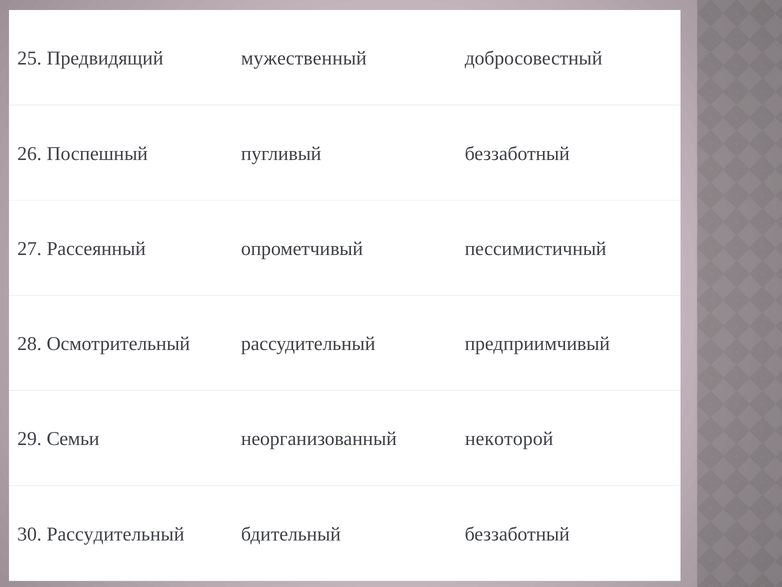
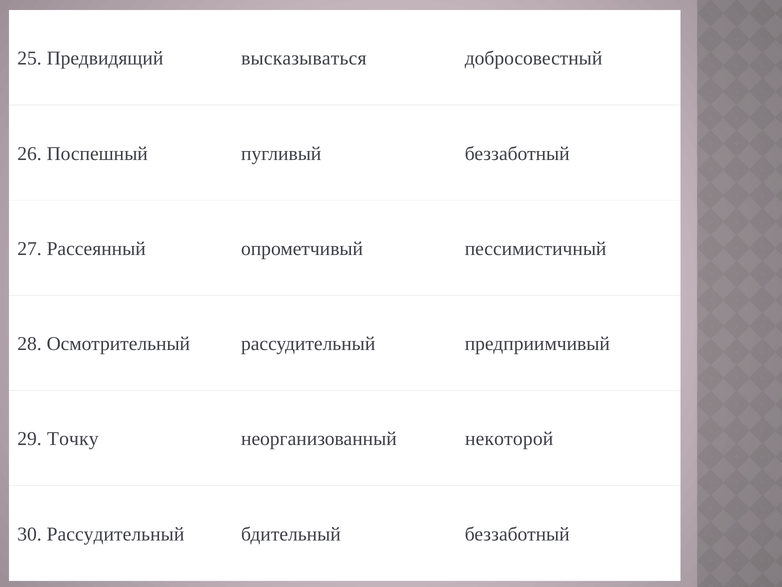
мужественный: мужественный -> высказываться
Семьи: Семьи -> Точку
